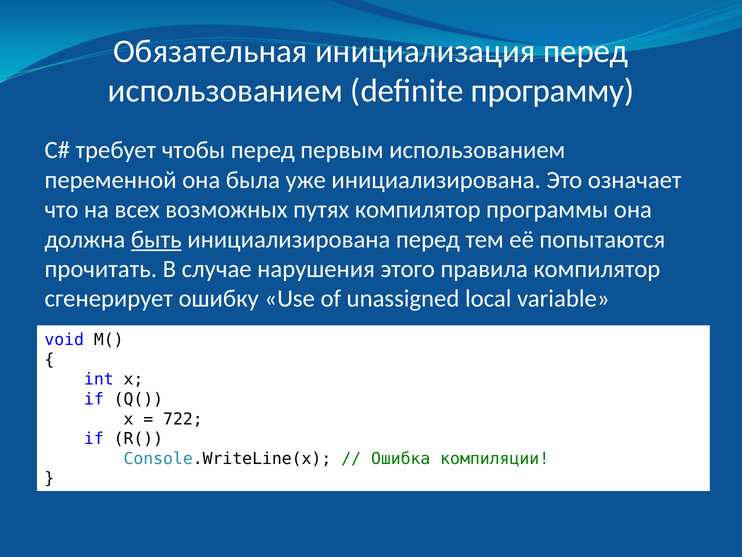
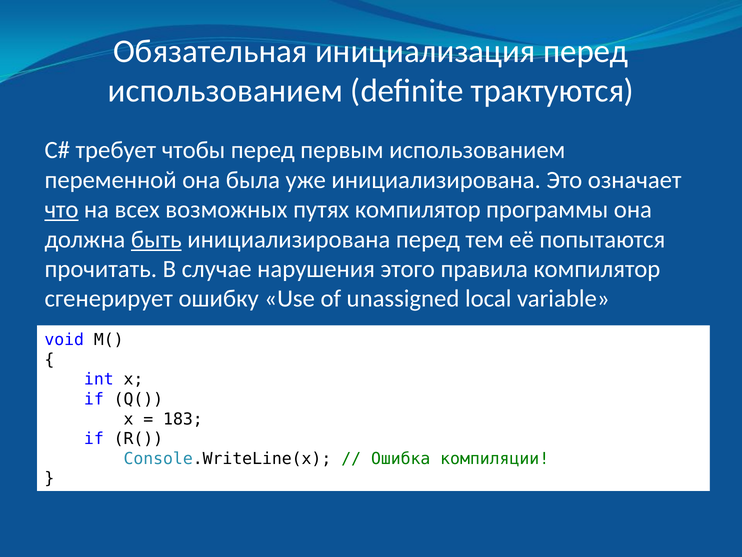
программу: программу -> трактуются
что underline: none -> present
722: 722 -> 183
